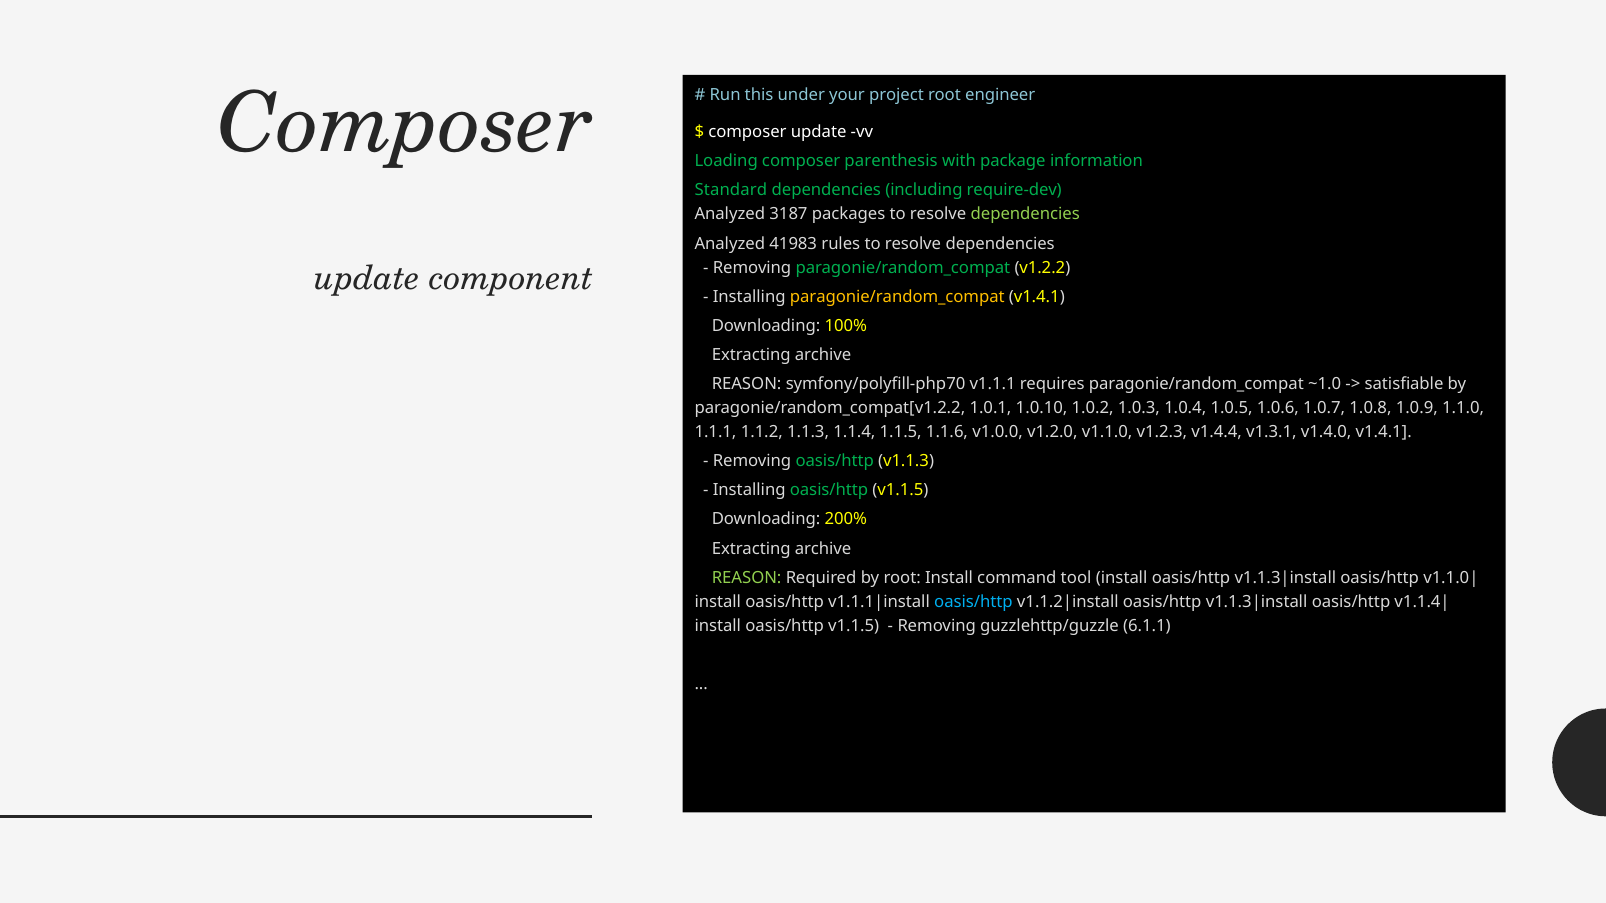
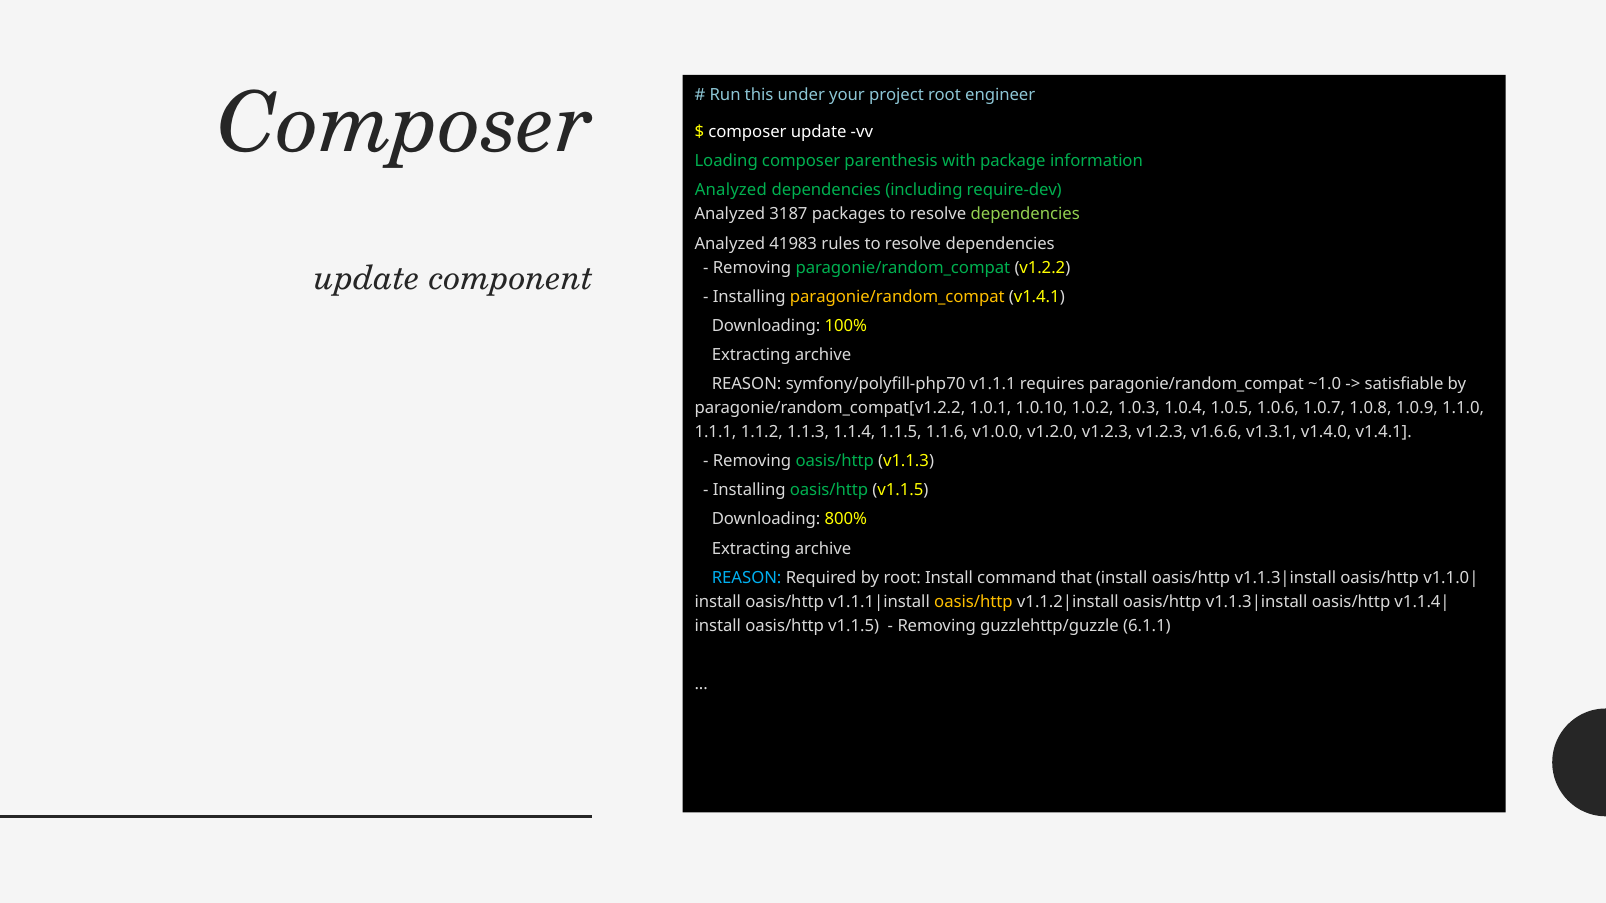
Standard at (731, 190): Standard -> Analyzed
v1.2.0 v1.1.0: v1.1.0 -> v1.2.3
v1.4.4: v1.4.4 -> v1.6.6
200%: 200% -> 800%
REASON at (747, 578) colour: light green -> light blue
tool: tool -> that
oasis/http at (973, 602) colour: light blue -> yellow
